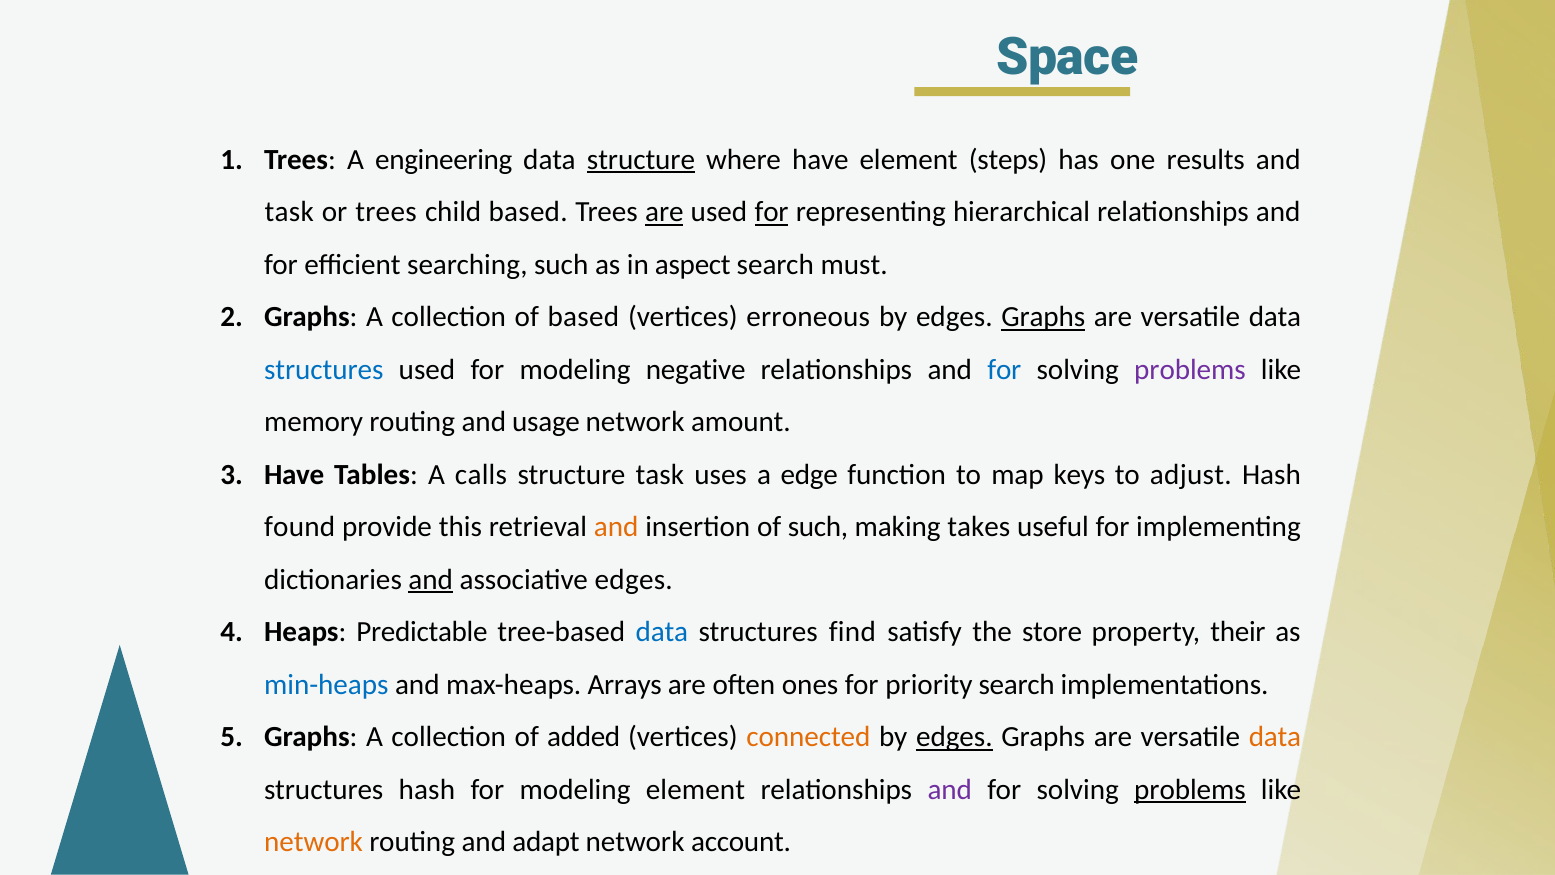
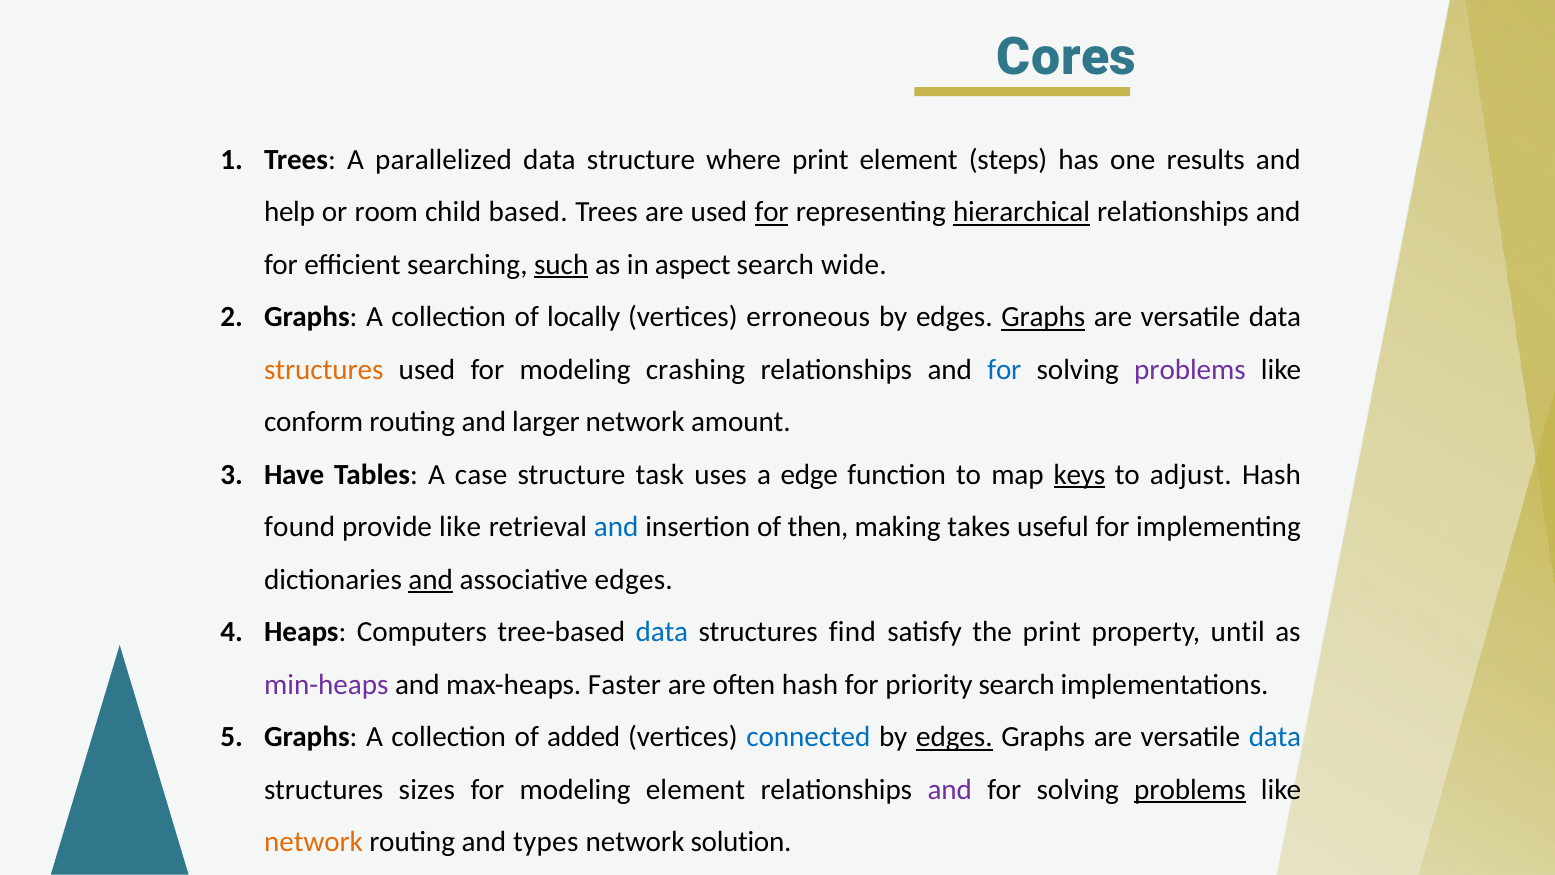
Space: Space -> Cores
engineering: engineering -> parallelized
structure at (641, 160) underline: present -> none
where have: have -> print
task at (289, 212): task -> help
or trees: trees -> room
are at (664, 212) underline: present -> none
hierarchical underline: none -> present
such at (561, 265) underline: none -> present
must: must -> wide
of based: based -> locally
structures at (324, 369) colour: blue -> orange
negative: negative -> crashing
memory: memory -> conform
usage: usage -> larger
calls: calls -> case
keys underline: none -> present
provide this: this -> like
and at (616, 527) colour: orange -> blue
of such: such -> then
Predictable: Predictable -> Computers
the store: store -> print
their: their -> until
min-heaps colour: blue -> purple
Arrays: Arrays -> Faster
often ones: ones -> hash
connected colour: orange -> blue
data at (1275, 737) colour: orange -> blue
structures hash: hash -> sizes
adapt: adapt -> types
account: account -> solution
